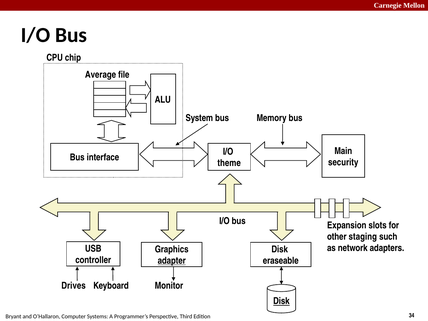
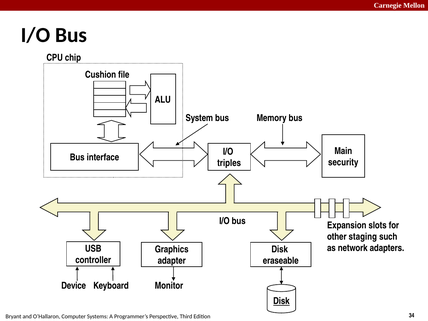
Average: Average -> Cushion
theme: theme -> triples
adapter underline: present -> none
Drives: Drives -> Device
